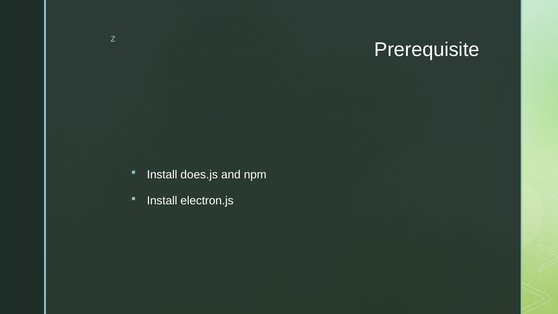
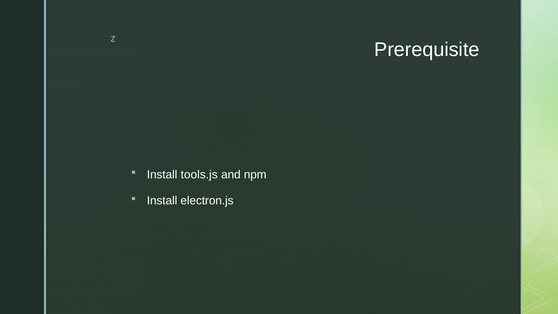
does.js: does.js -> tools.js
